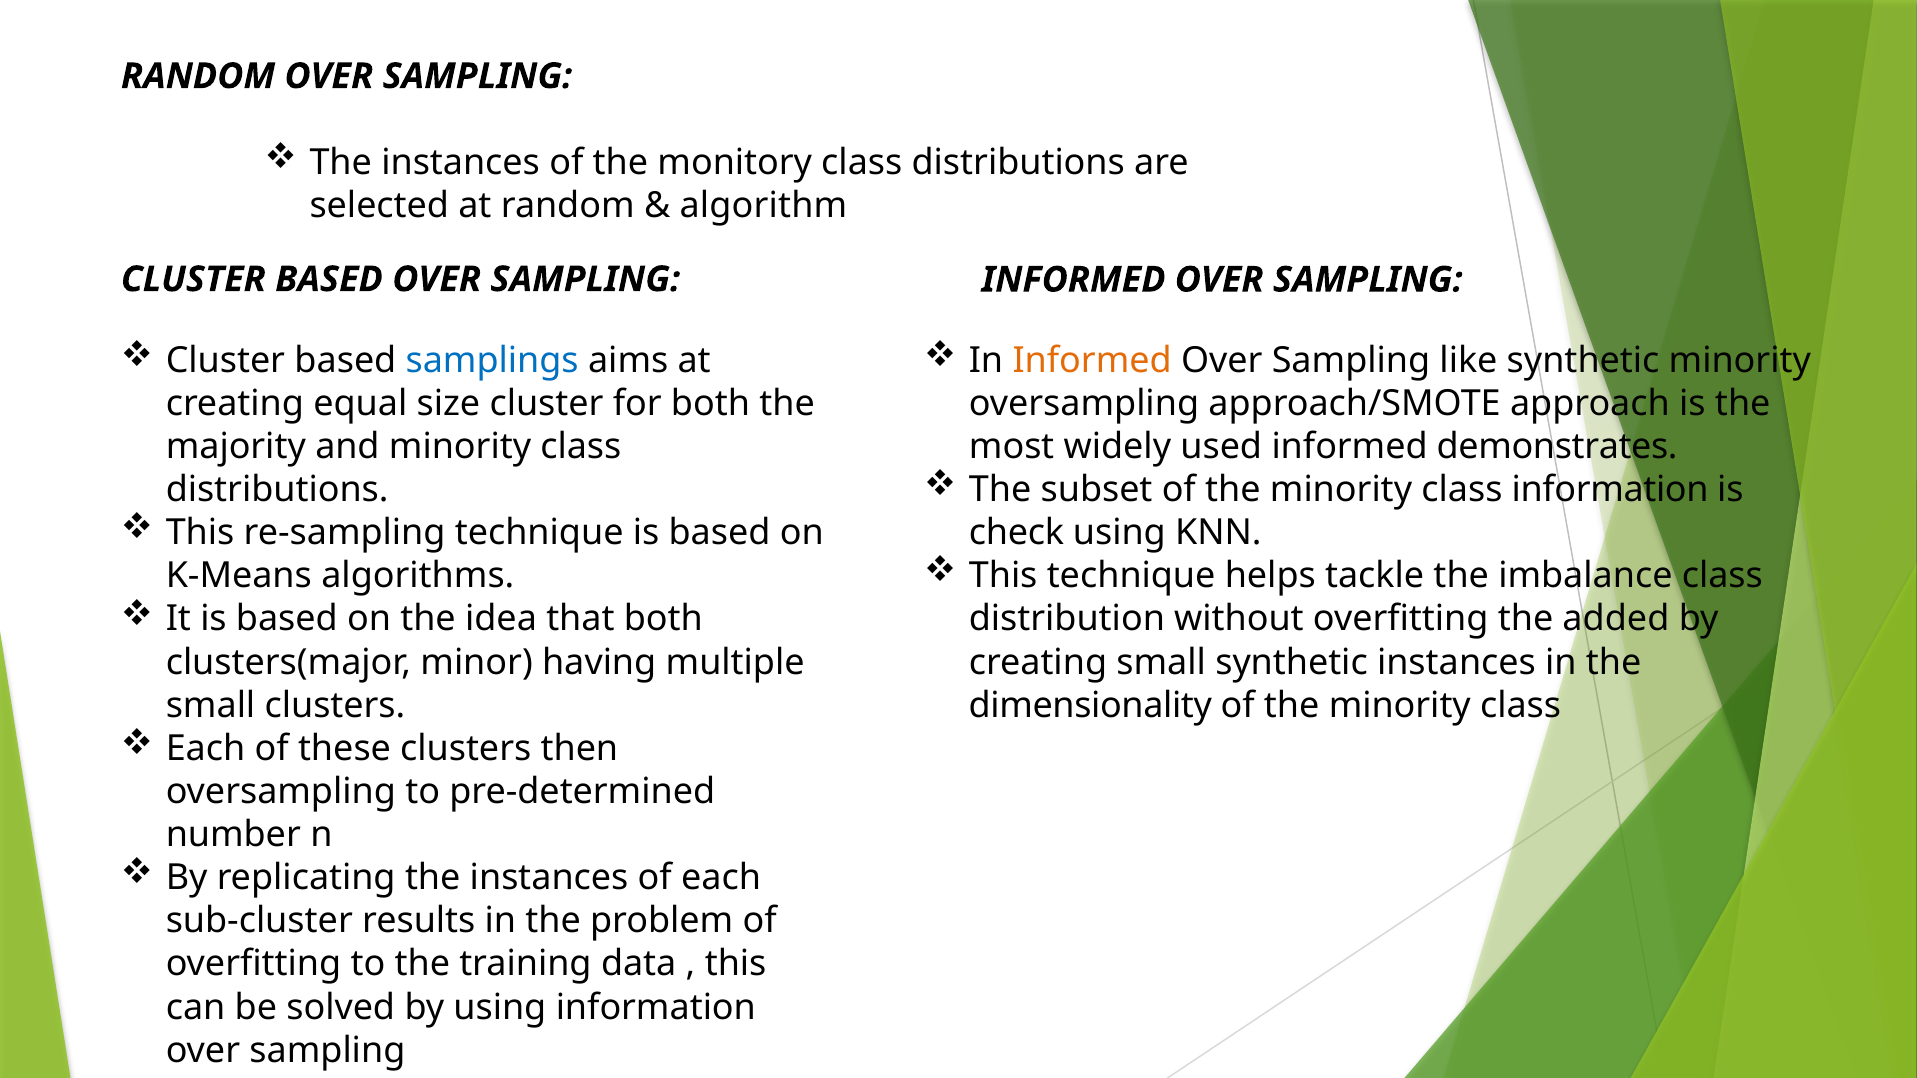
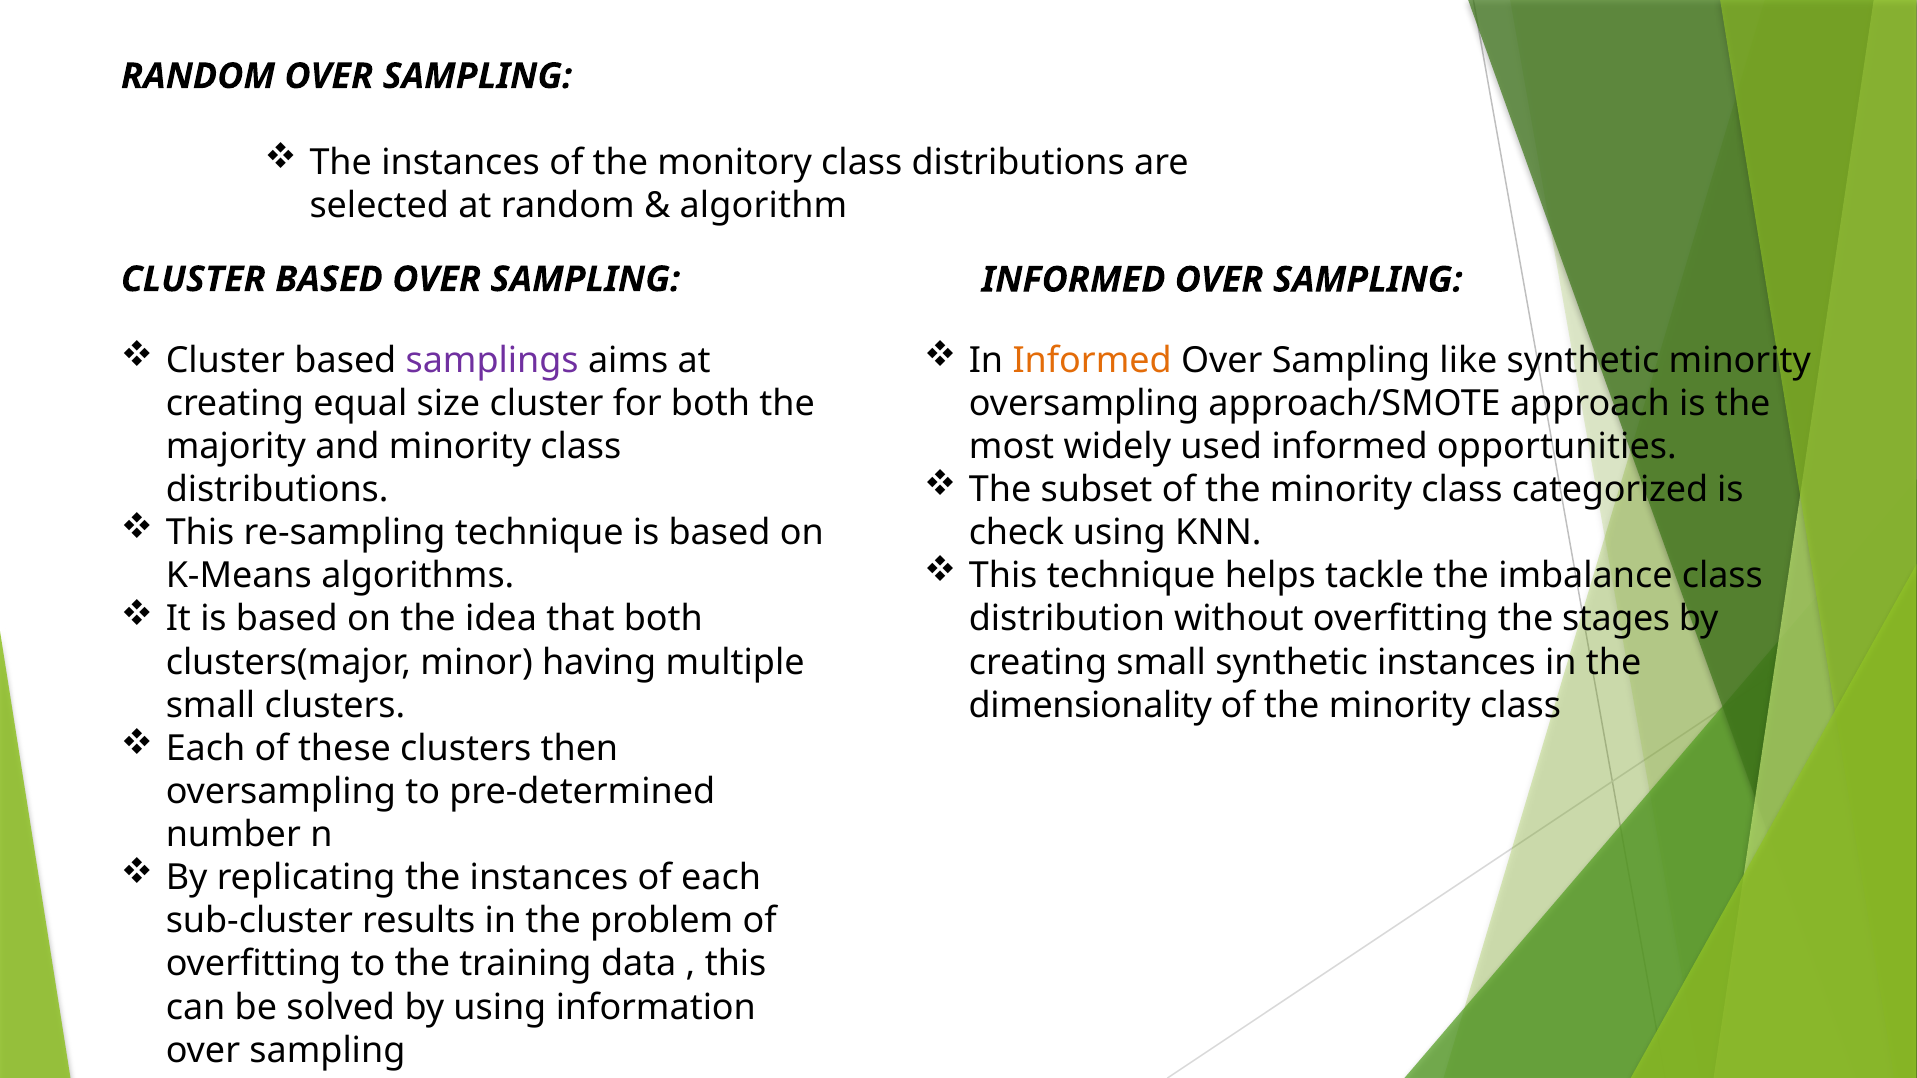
samplings colour: blue -> purple
demonstrates: demonstrates -> opportunities
class information: information -> categorized
added: added -> stages
